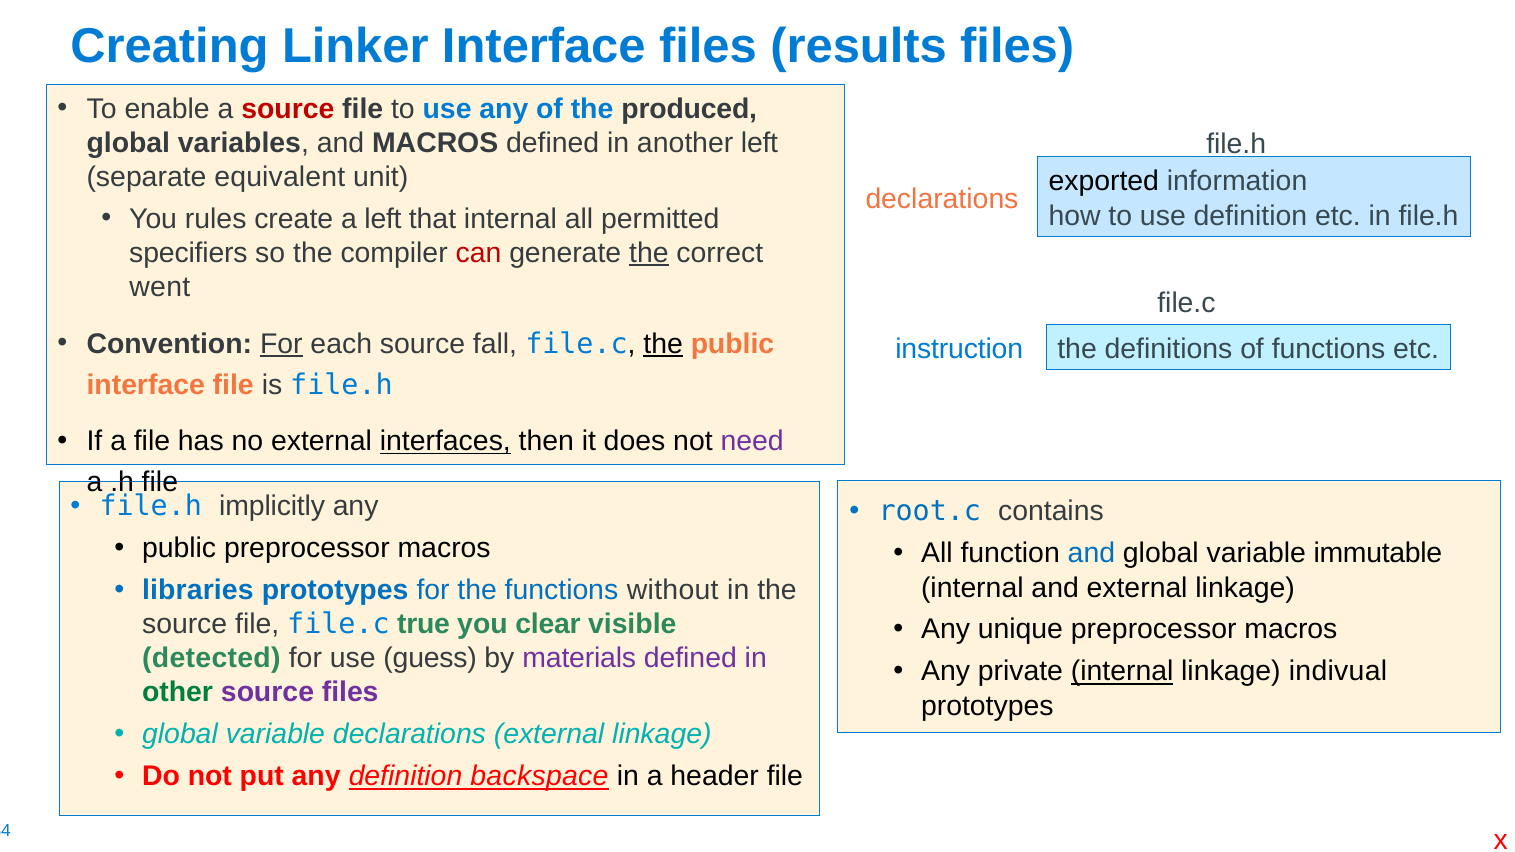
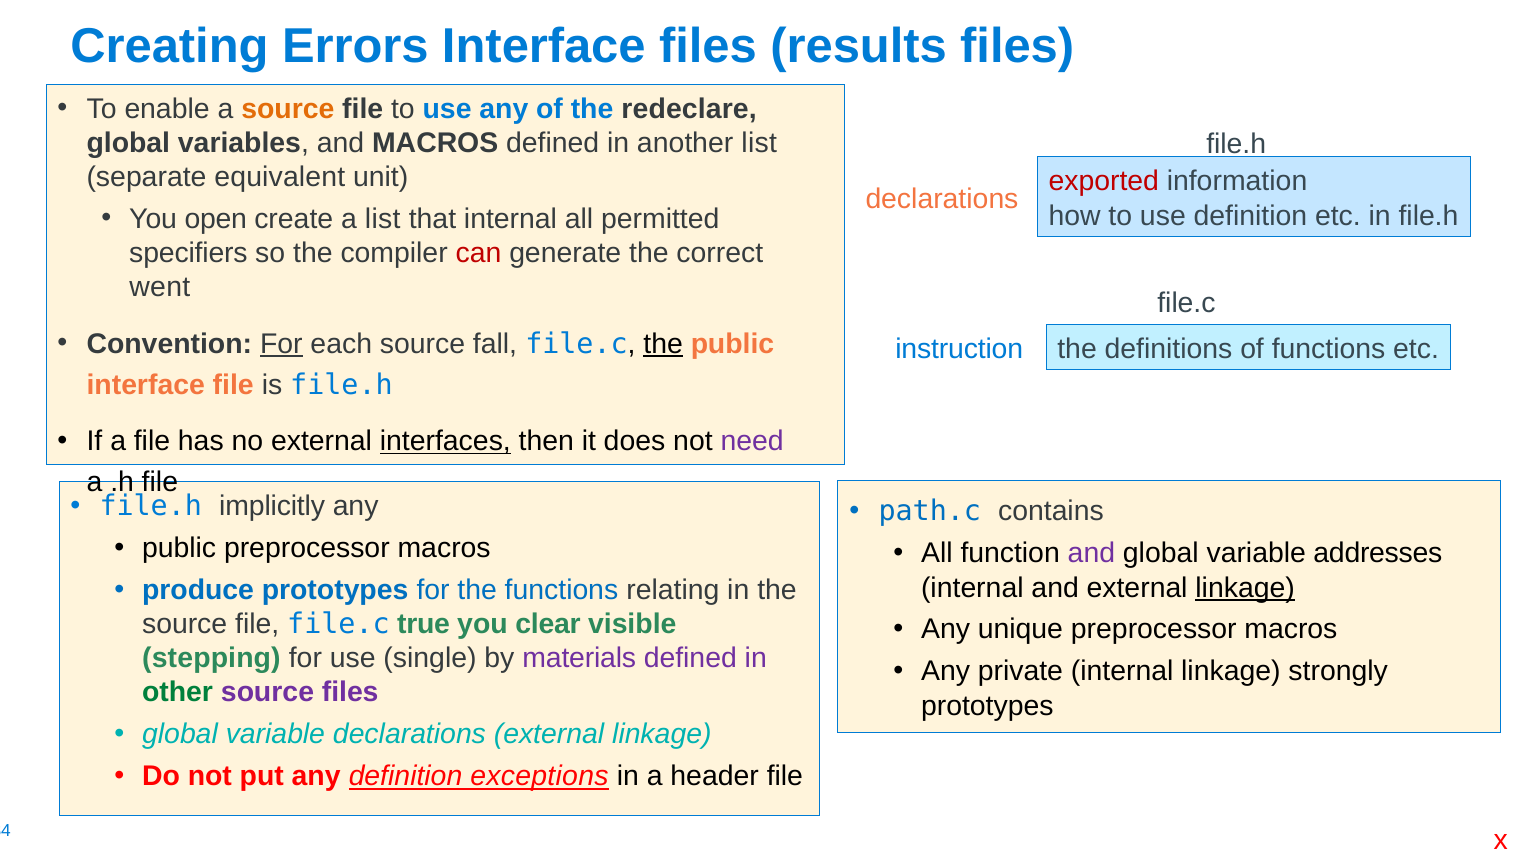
Linker: Linker -> Errors
source at (288, 109) colour: red -> orange
produced: produced -> redeclare
another left: left -> list
exported colour: black -> red
rules: rules -> open
a left: left -> list
the at (649, 253) underline: present -> none
root.c: root.c -> path.c
and at (1091, 554) colour: blue -> purple
immutable: immutable -> addresses
linkage at (1245, 588) underline: none -> present
libraries: libraries -> produce
without: without -> relating
detected: detected -> stepping
guess: guess -> single
internal at (1122, 672) underline: present -> none
indivual: indivual -> strongly
backspace: backspace -> exceptions
